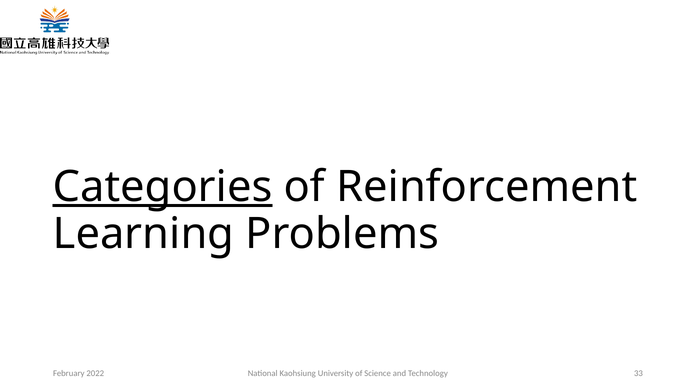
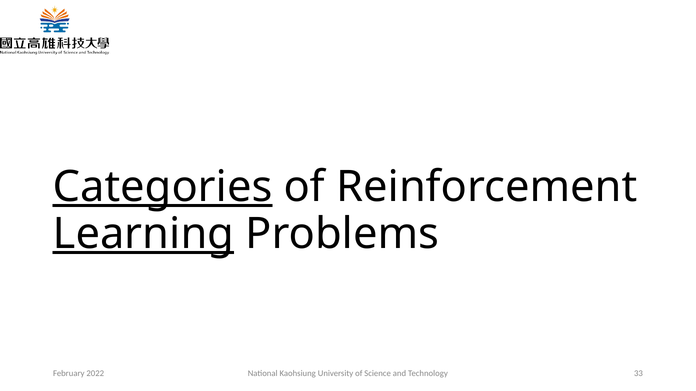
Learning underline: none -> present
